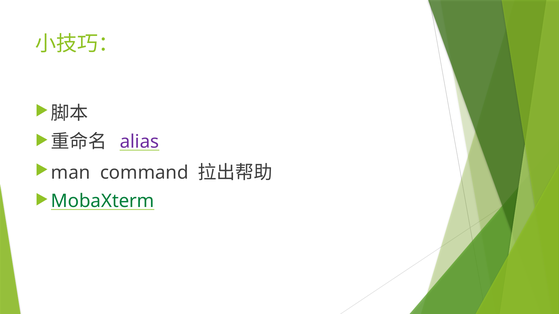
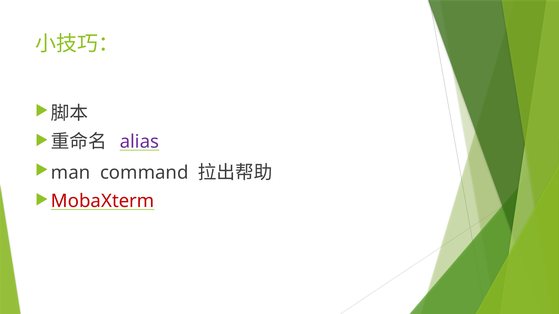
MobaXterm colour: green -> red
